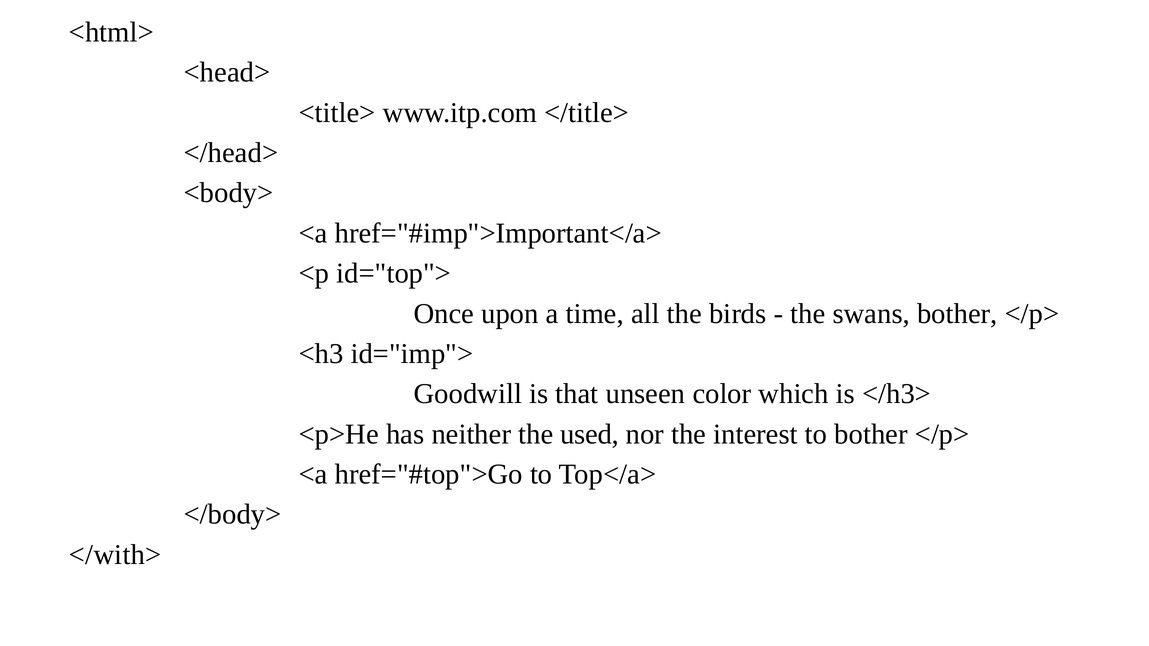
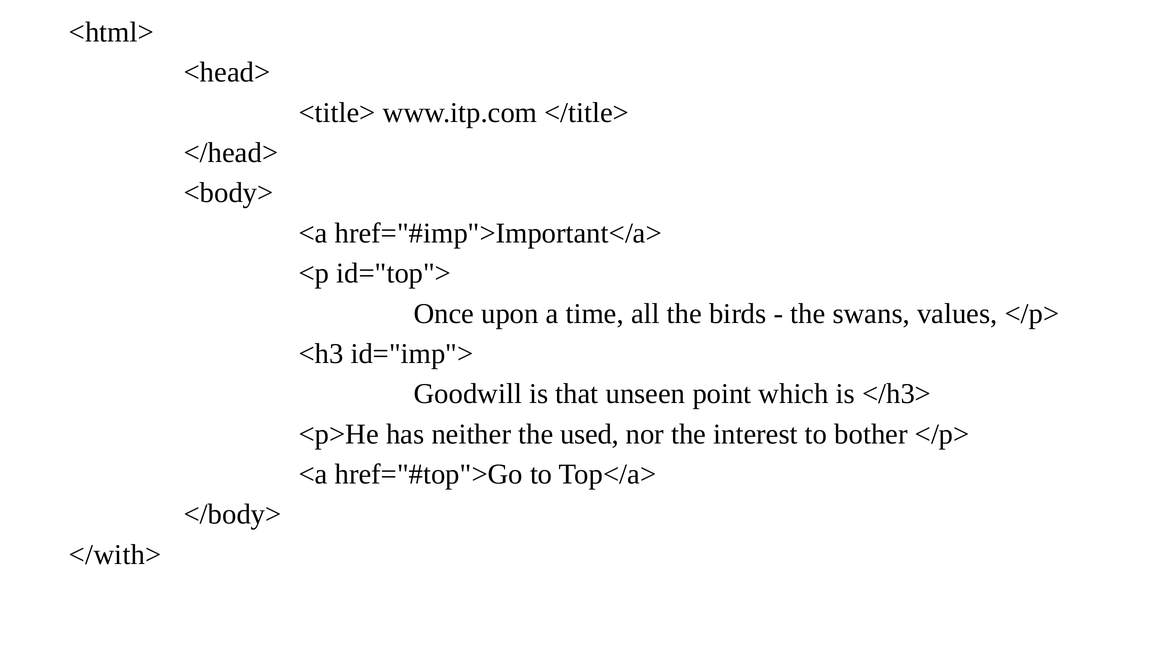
swans bother: bother -> values
color: color -> point
